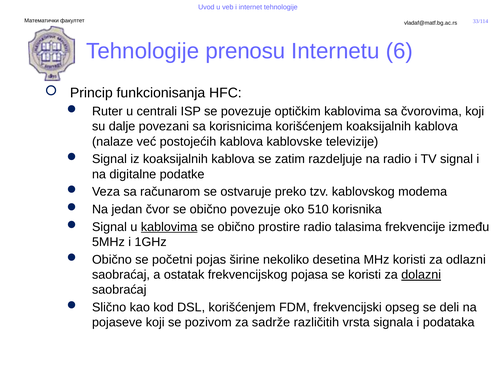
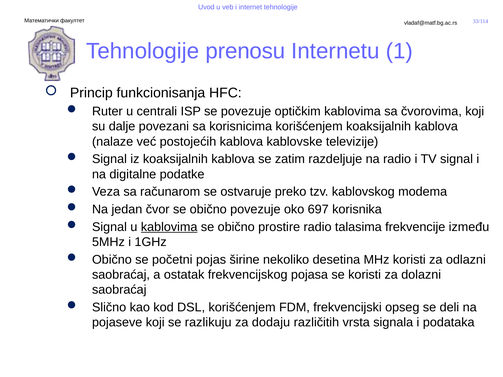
6: 6 -> 1
510: 510 -> 697
dolazni underline: present -> none
pozivom: pozivom -> razlikuju
sadrže: sadrže -> dodaju
